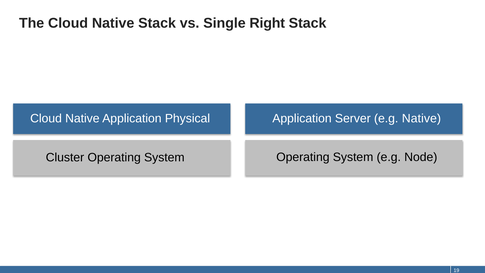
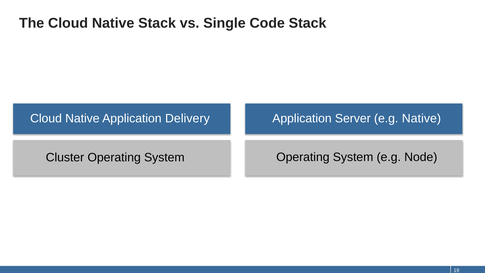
Right: Right -> Code
Physical: Physical -> Delivery
